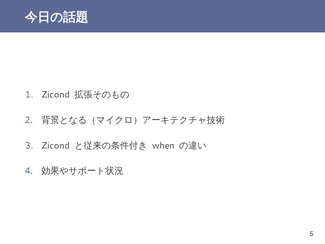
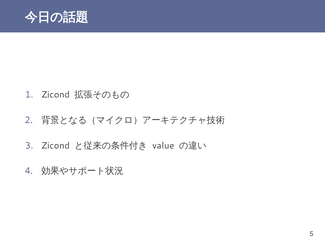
when: when -> value
